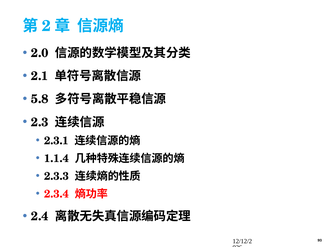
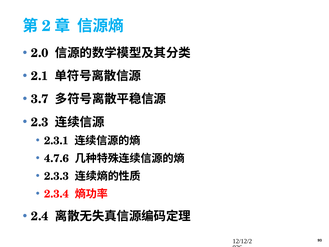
5.8: 5.8 -> 3.7
1.1.4: 1.1.4 -> 4.7.6
